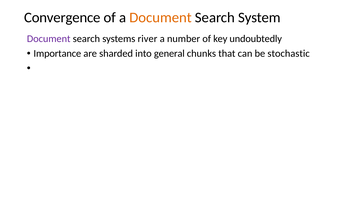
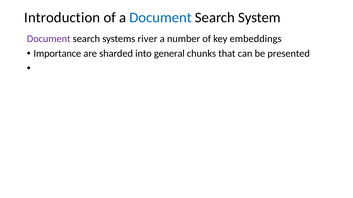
Convergence: Convergence -> Introduction
Document at (161, 18) colour: orange -> blue
undoubtedly: undoubtedly -> embeddings
stochastic: stochastic -> presented
